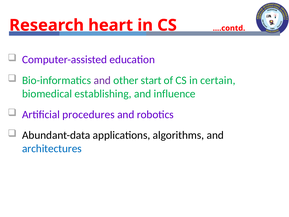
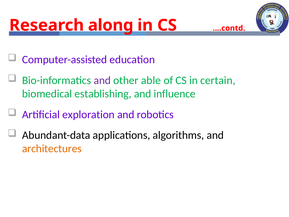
heart: heart -> along
start: start -> able
procedures: procedures -> exploration
architectures colour: blue -> orange
